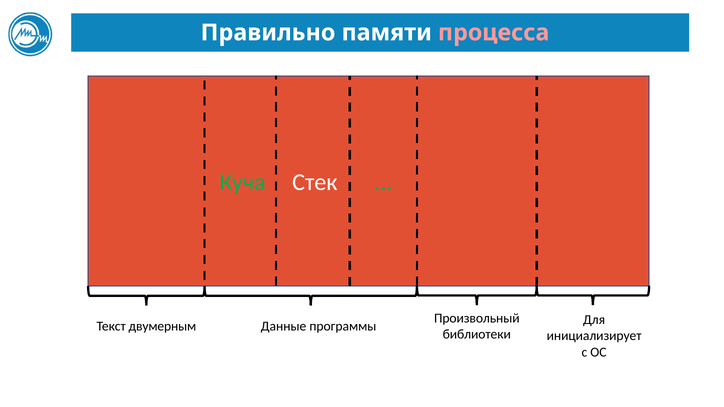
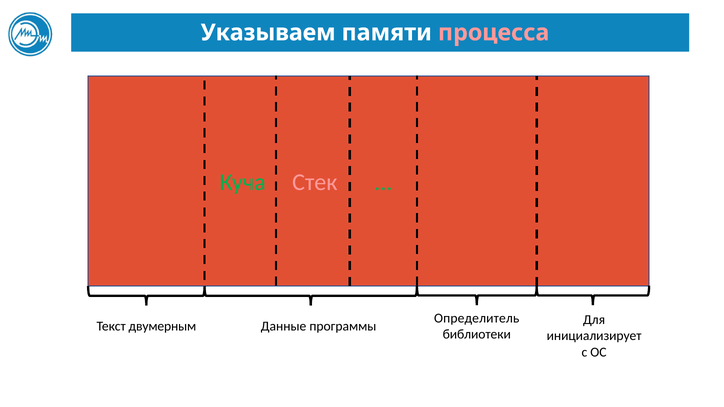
Правильно: Правильно -> Указываем
Стек colour: white -> pink
Произвольный: Произвольный -> Определитель
